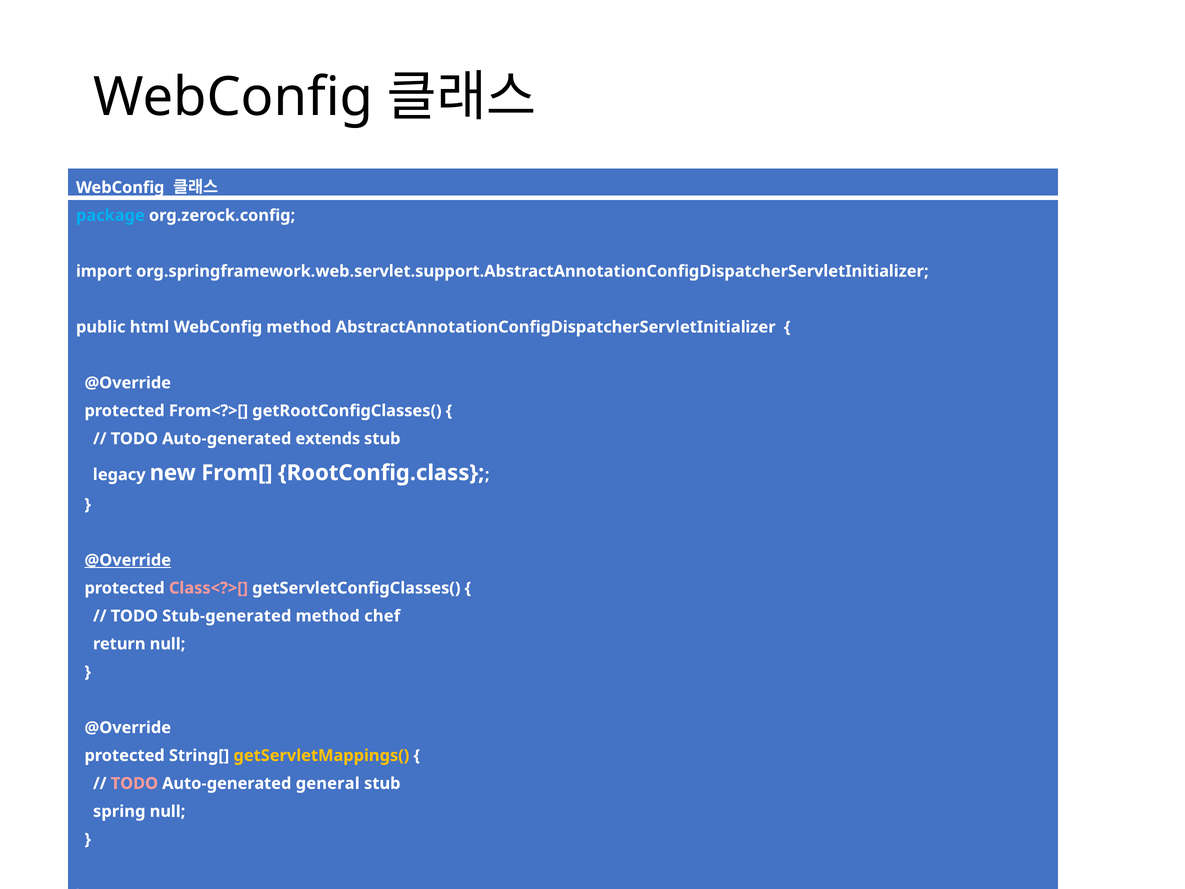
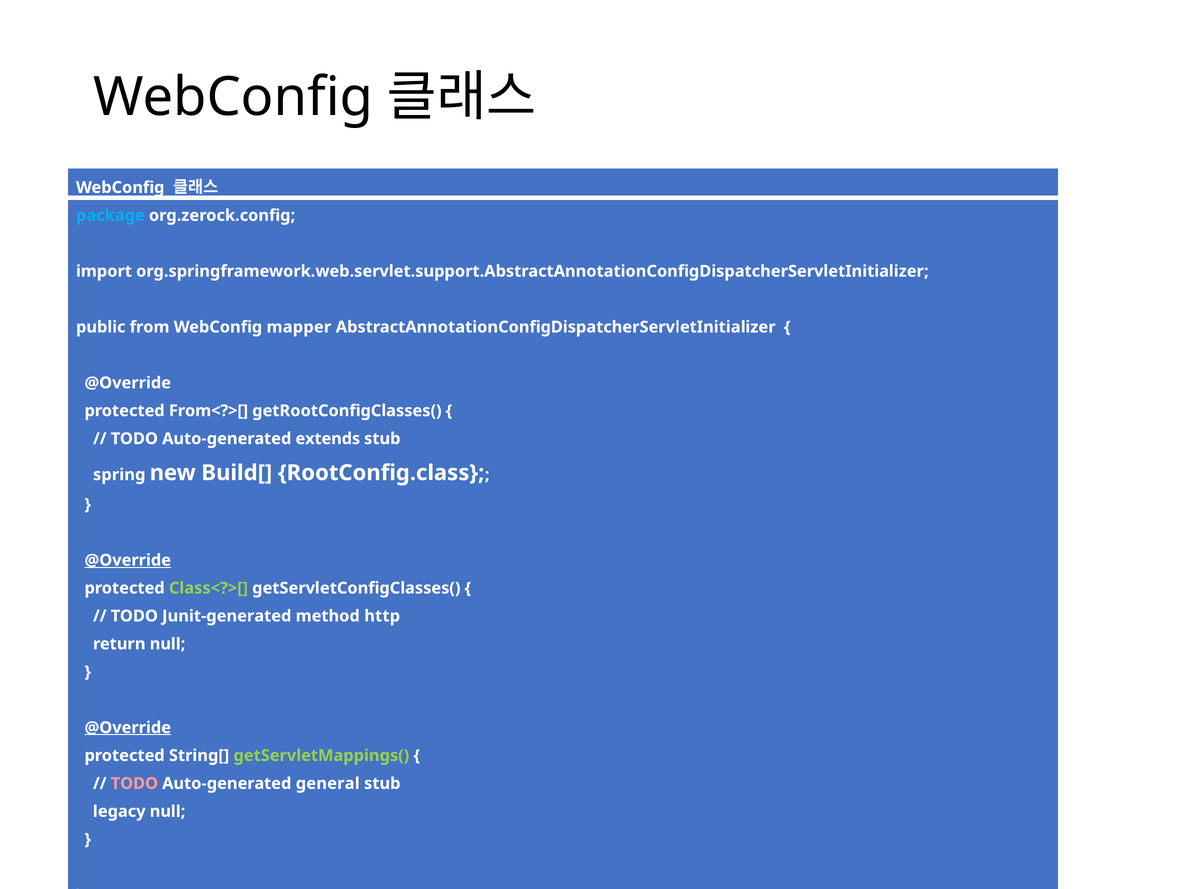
html: html -> from
WebConfig method: method -> mapper
legacy: legacy -> spring
From[: From[ -> Build[
Class<?>[ colour: pink -> light green
Stub-generated: Stub-generated -> Junit-generated
chef: chef -> http
@Override at (128, 727) underline: none -> present
getServletMappings( colour: yellow -> light green
spring: spring -> legacy
